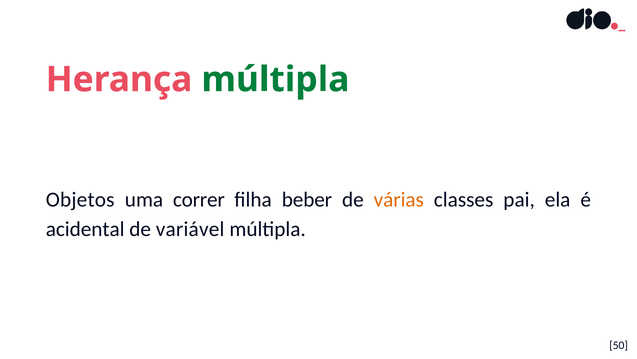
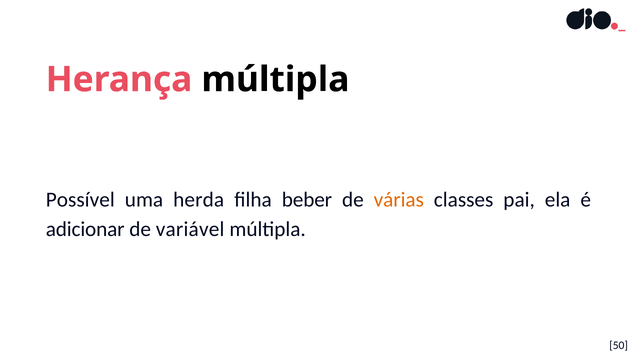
múltipla at (275, 79) colour: green -> black
Objetos: Objetos -> Possível
correr: correr -> herda
acidental: acidental -> adicionar
